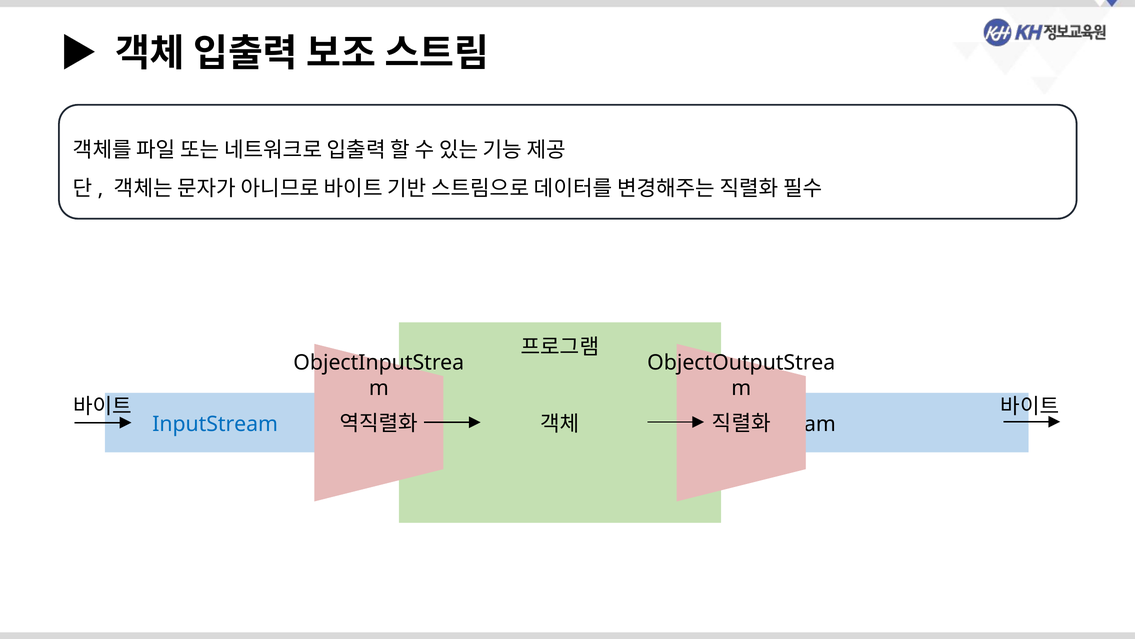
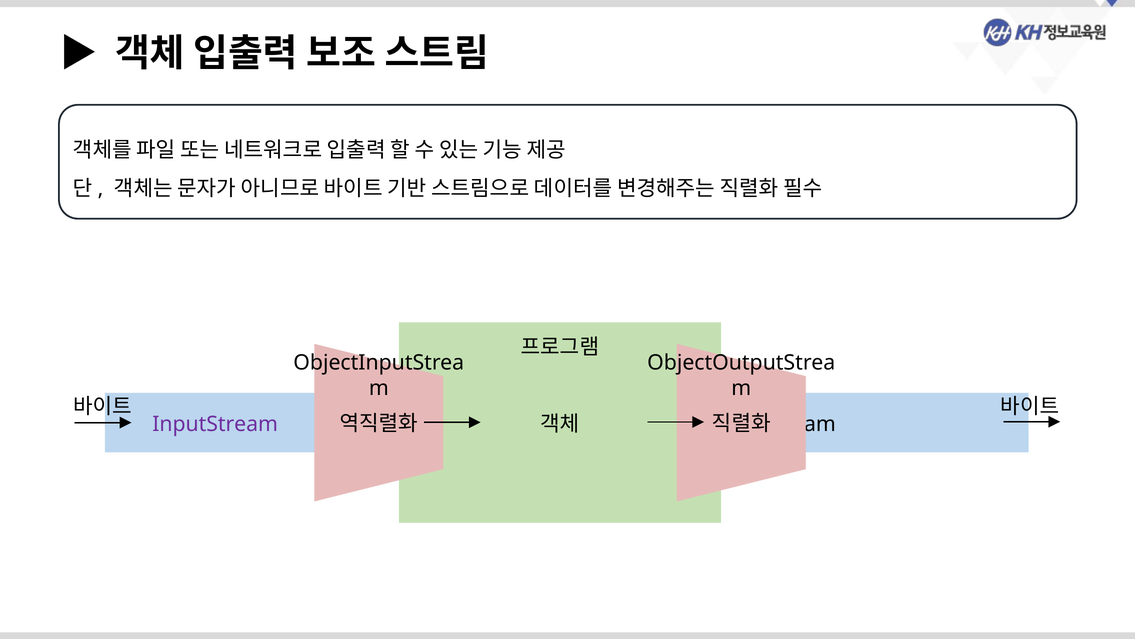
InputStream colour: blue -> purple
